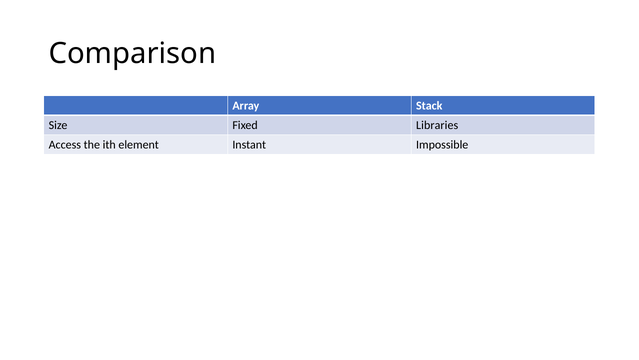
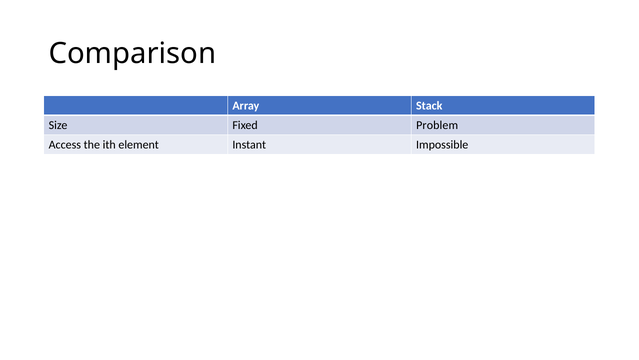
Libraries: Libraries -> Problem
